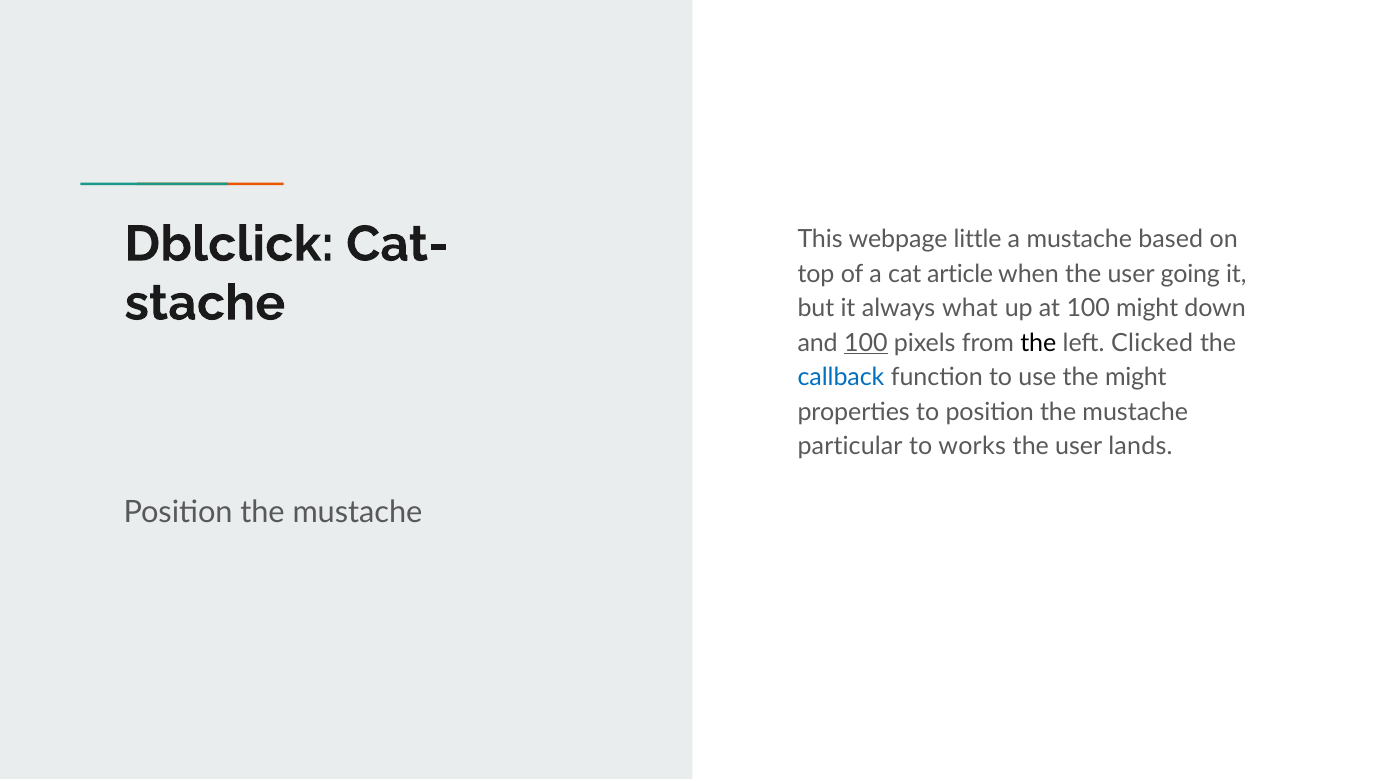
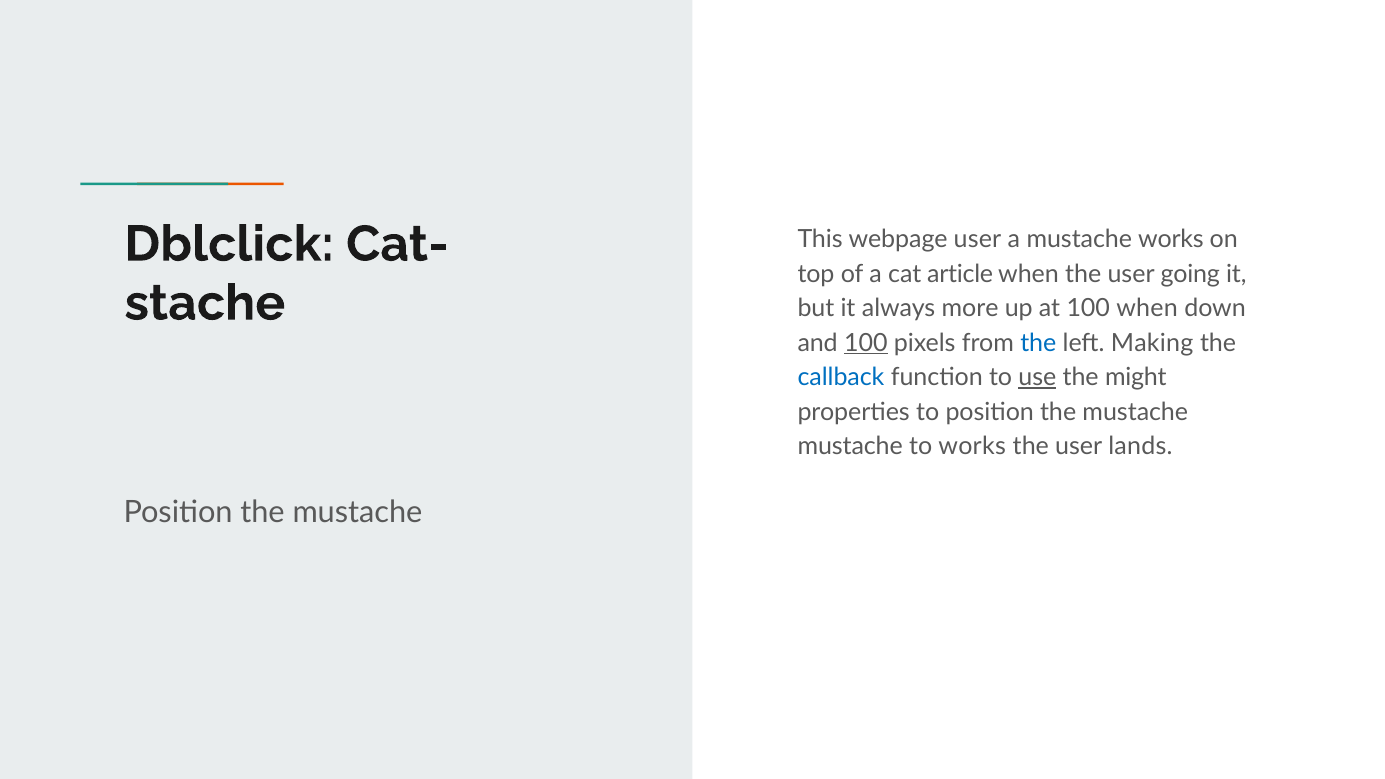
webpage little: little -> user
mustache based: based -> works
what: what -> more
100 might: might -> when
the at (1038, 343) colour: black -> blue
Clicked: Clicked -> Making
use underline: none -> present
particular at (850, 446): particular -> mustache
